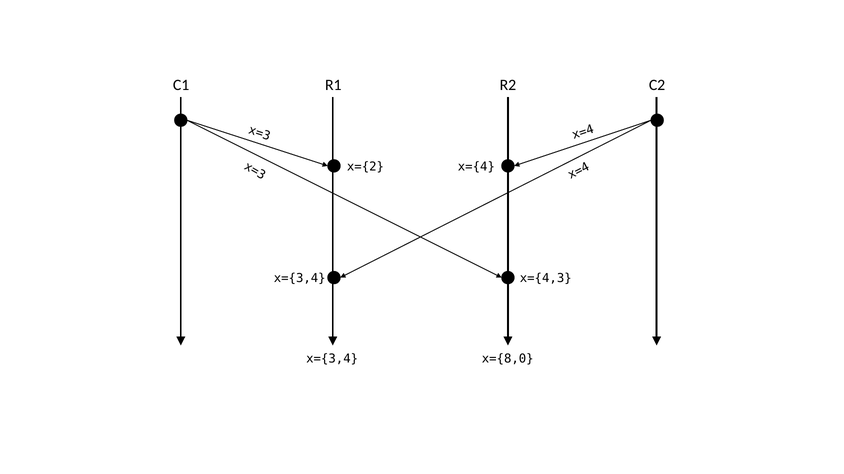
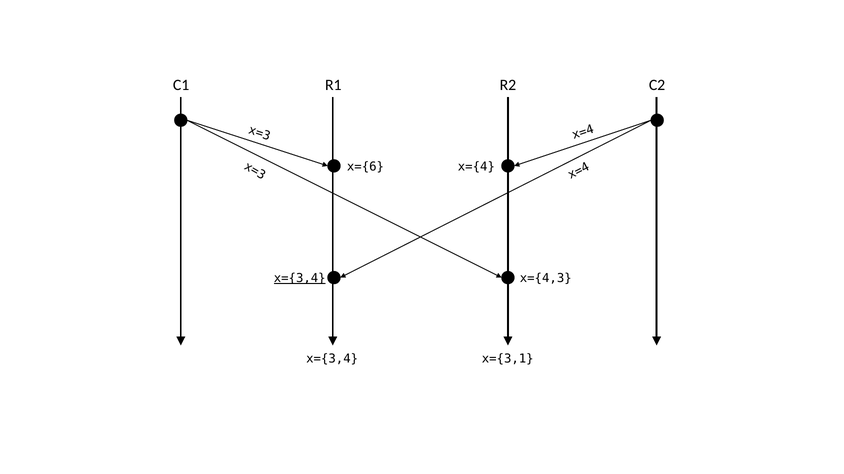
x={2: x={2 -> x={6
x={3,4 at (300, 279) underline: none -> present
x={8,0: x={8,0 -> x={3,1
